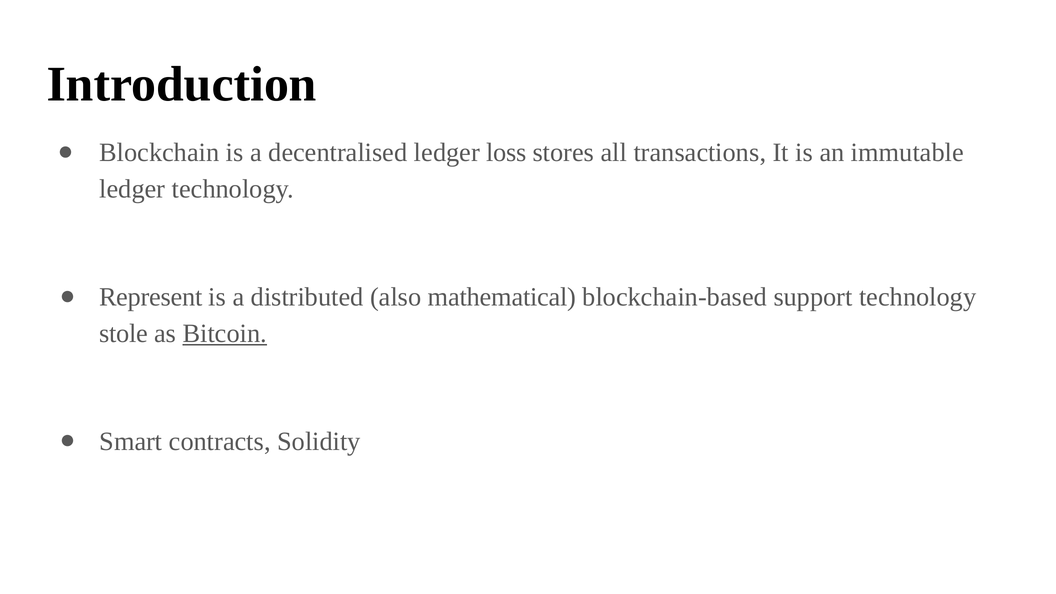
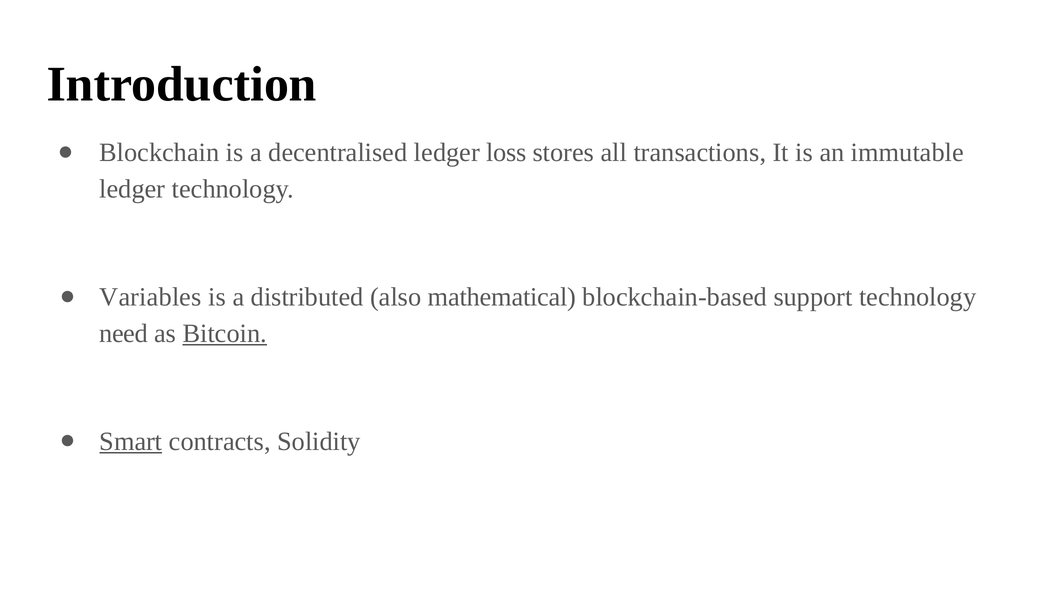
Represent: Represent -> Variables
stole: stole -> need
Smart underline: none -> present
